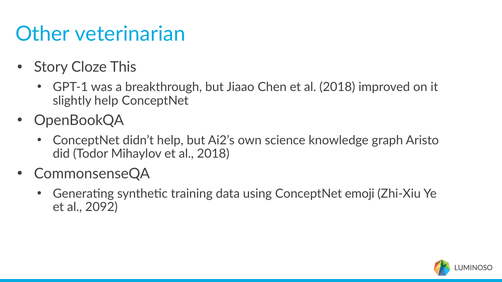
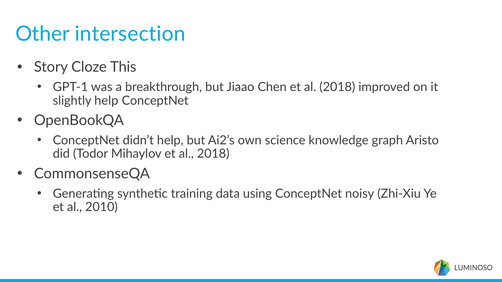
veterinarian: veterinarian -> intersection
emoji: emoji -> noisy
2092: 2092 -> 2010
